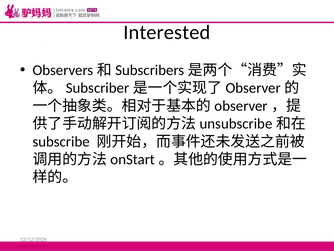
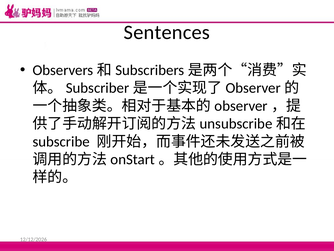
Interested: Interested -> Sentences
